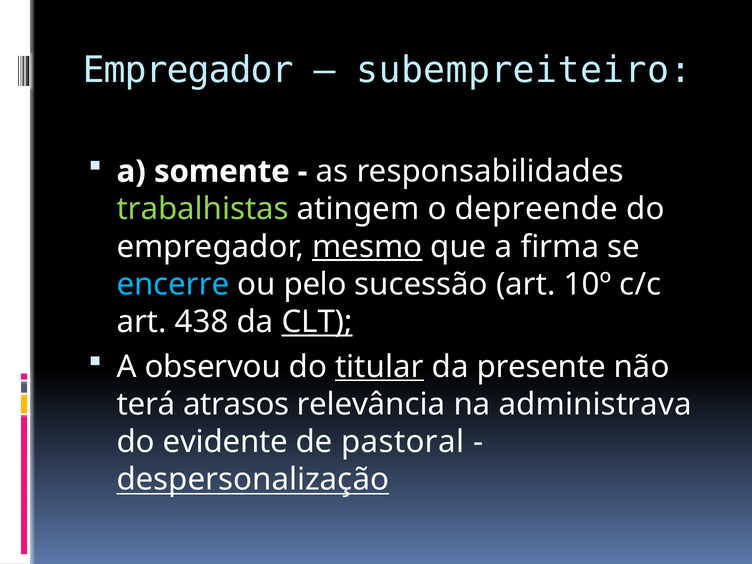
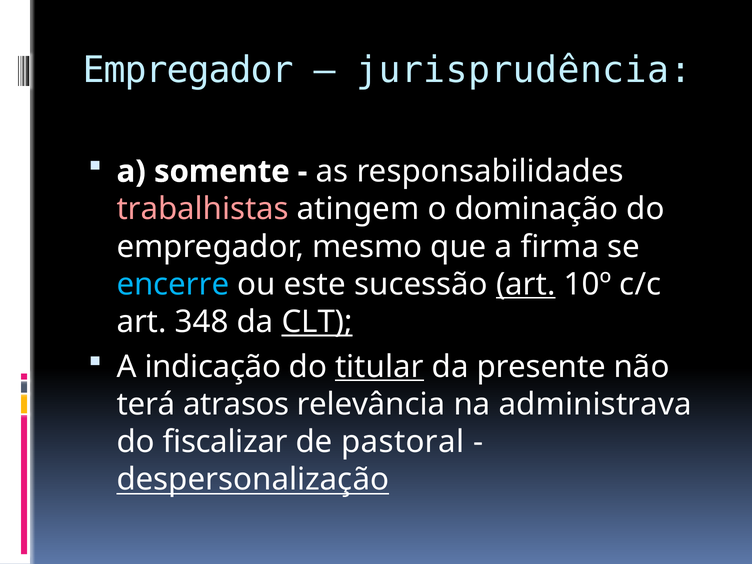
subempreiteiro: subempreiteiro -> jurisprudência
trabalhistas colour: light green -> pink
depreende: depreende -> dominação
mesmo underline: present -> none
pelo: pelo -> este
art at (526, 284) underline: none -> present
438: 438 -> 348
observou: observou -> indicação
evidente: evidente -> fiscalizar
